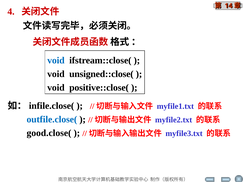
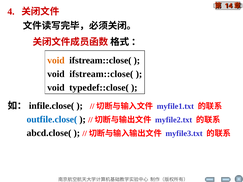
void at (56, 60) colour: blue -> orange
unsigned::close( at (101, 74): unsigned::close( -> ifstream::close(
positive::close(: positive::close( -> typedef::close(
good.close(: good.close( -> abcd.close(
